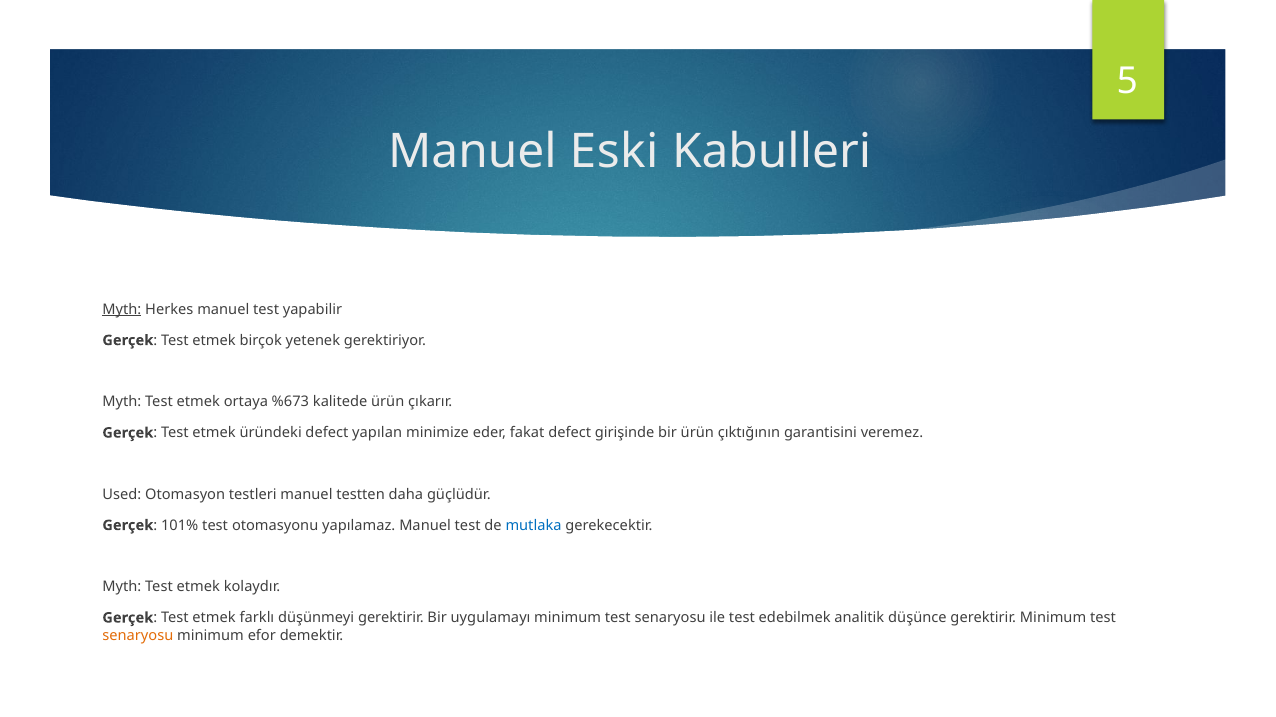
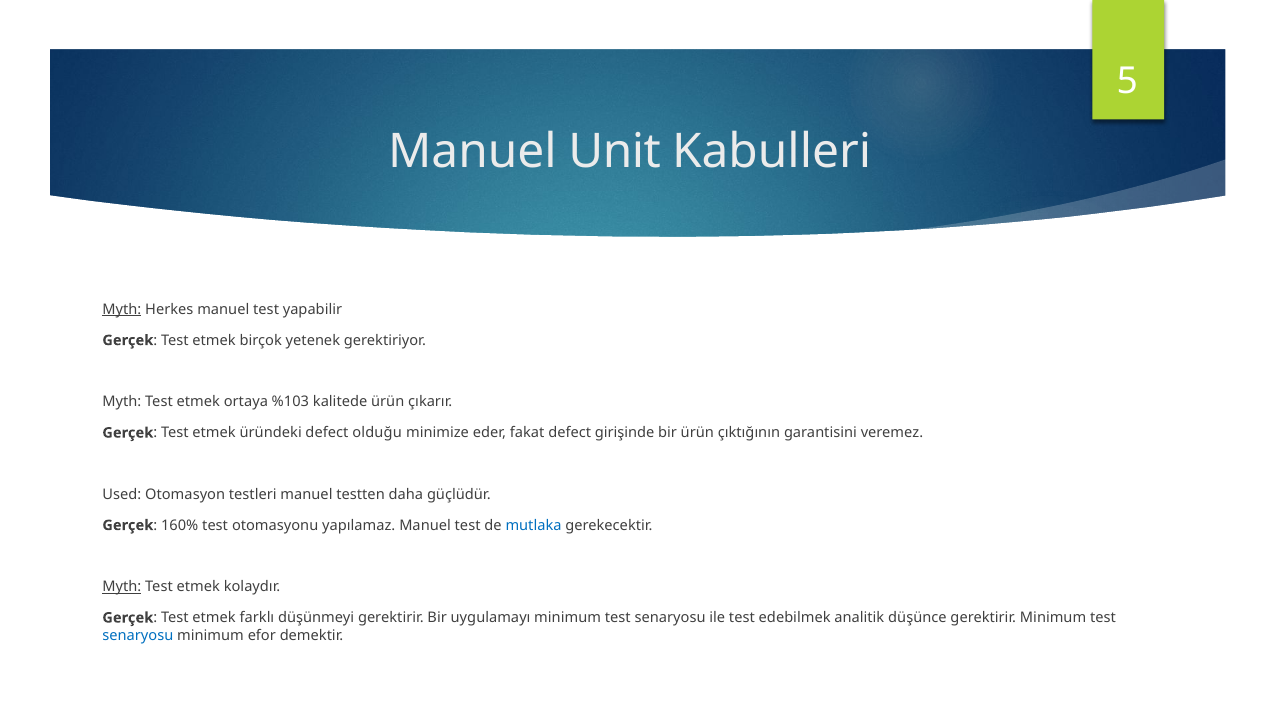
Eski: Eski -> Unit
%673: %673 -> %103
yapılan: yapılan -> olduğu
101%: 101% -> 160%
Myth at (122, 588) underline: none -> present
senaryosu at (138, 636) colour: orange -> blue
